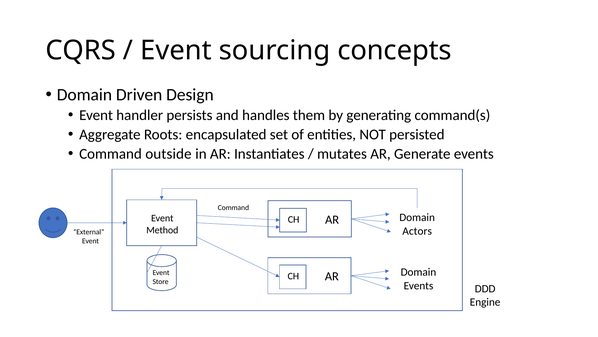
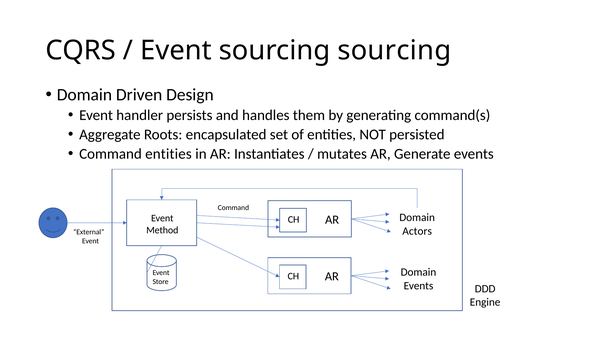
sourcing concepts: concepts -> sourcing
Command outside: outside -> entities
